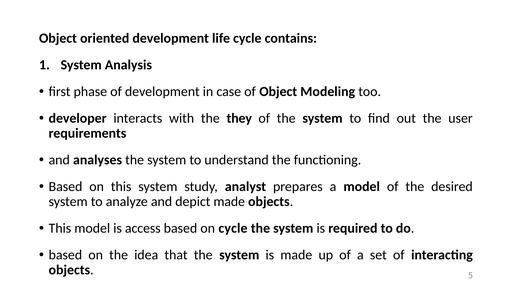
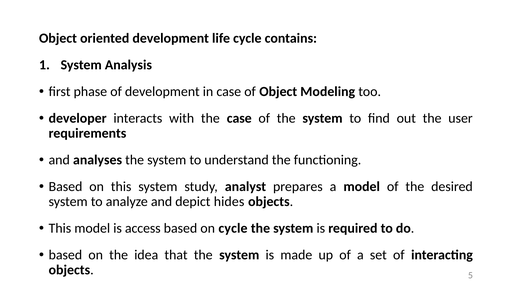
the they: they -> case
depict made: made -> hides
